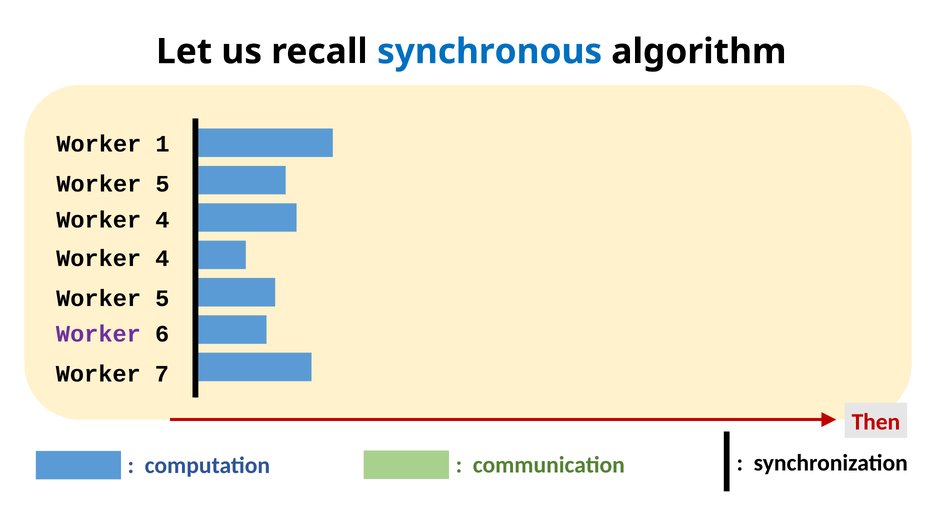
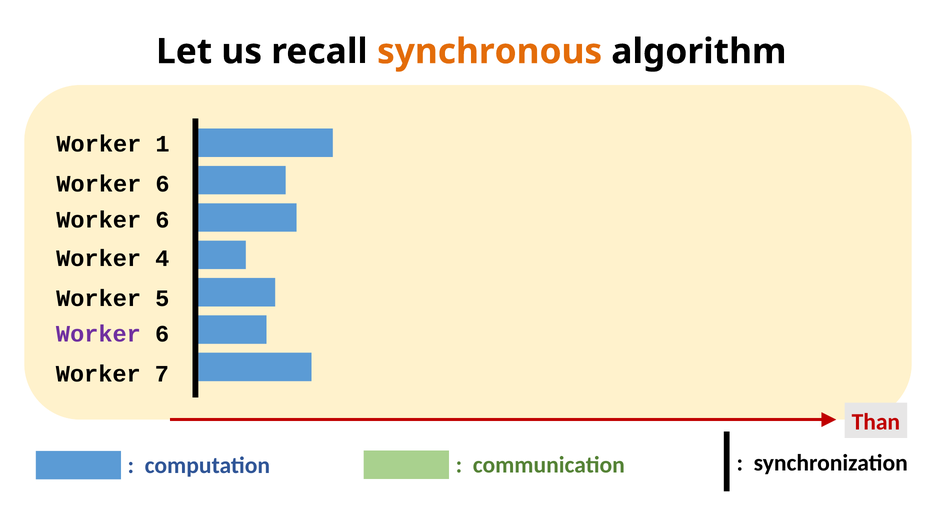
synchronous colour: blue -> orange
5 at (163, 184): 5 -> 6
4 at (162, 220): 4 -> 6
Then: Then -> Than
